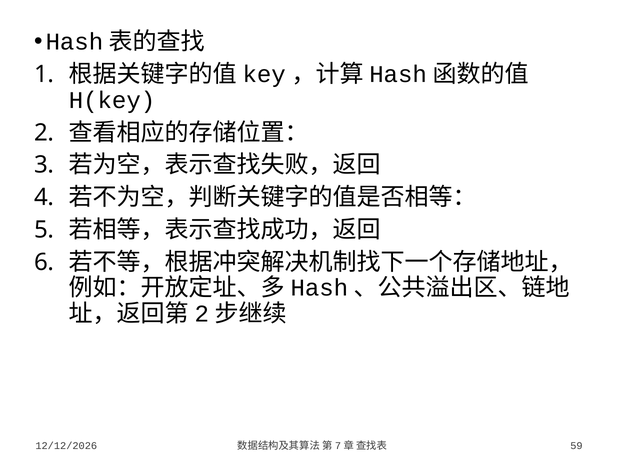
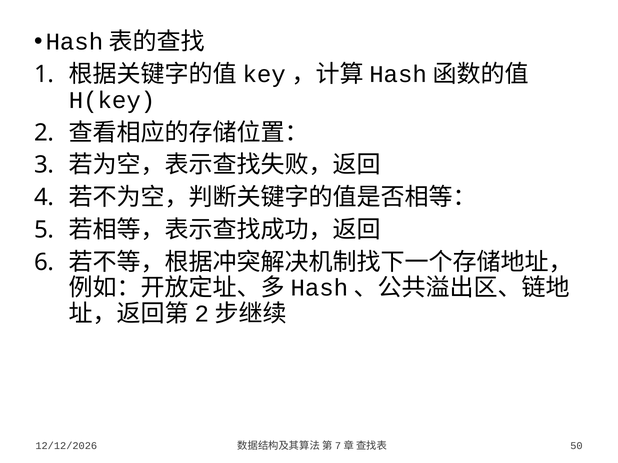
59: 59 -> 50
